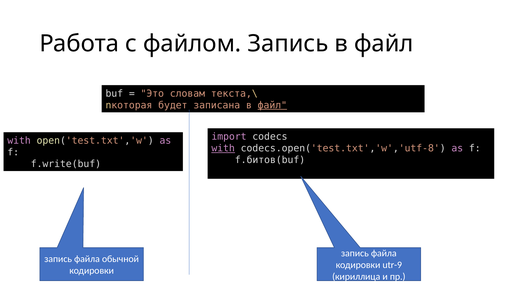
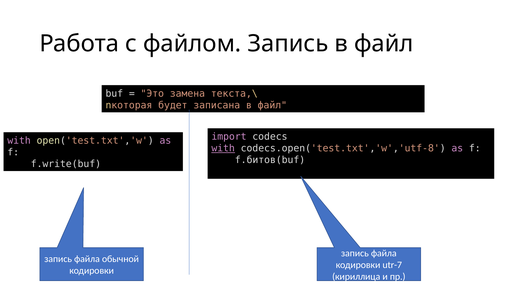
словам: словам -> замена
файл at (272, 105) underline: present -> none
utr-9: utr-9 -> utr-7
